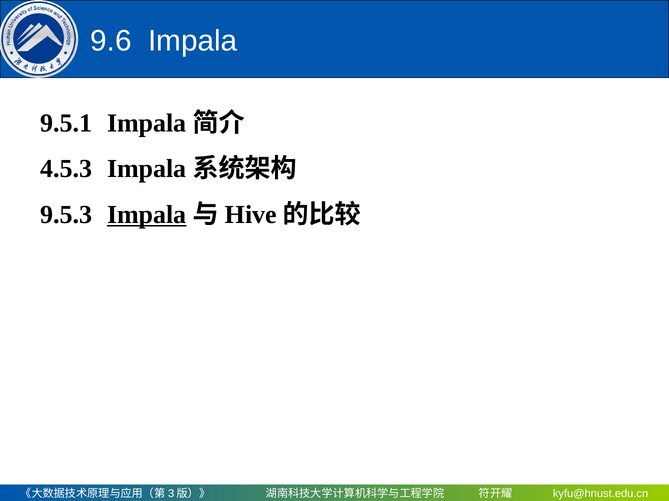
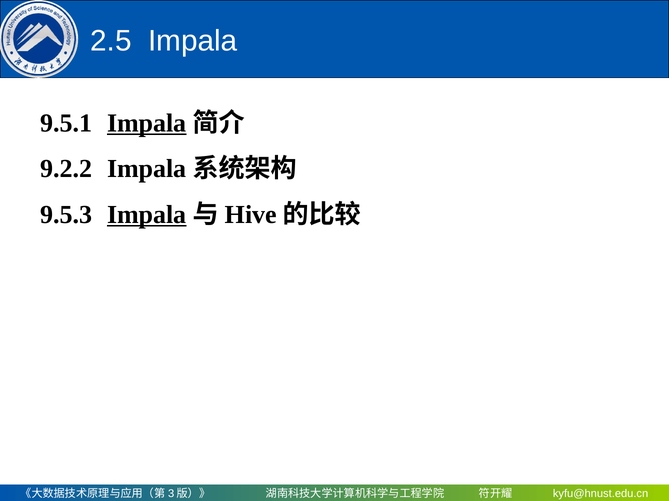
9.6: 9.6 -> 2.5
Impala at (147, 123) underline: none -> present
4.5.3: 4.5.3 -> 9.2.2
